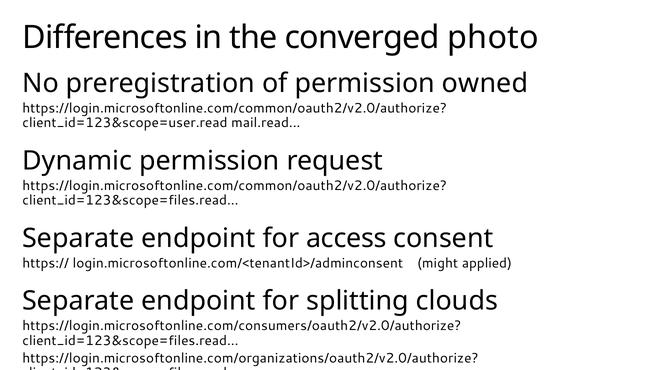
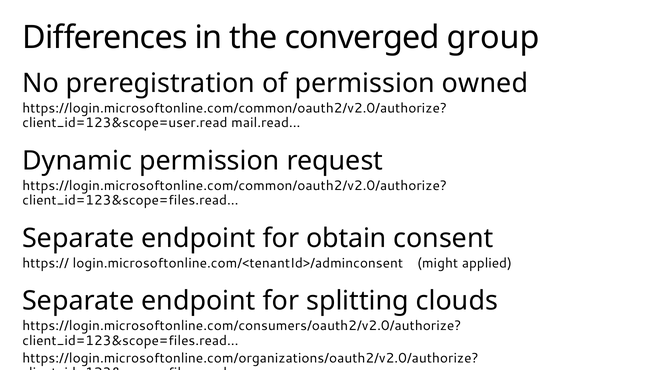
photo: photo -> group
access: access -> obtain
